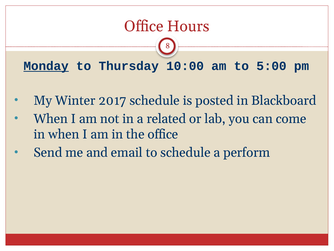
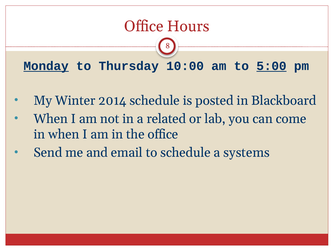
5:00 underline: none -> present
2017: 2017 -> 2014
perform: perform -> systems
